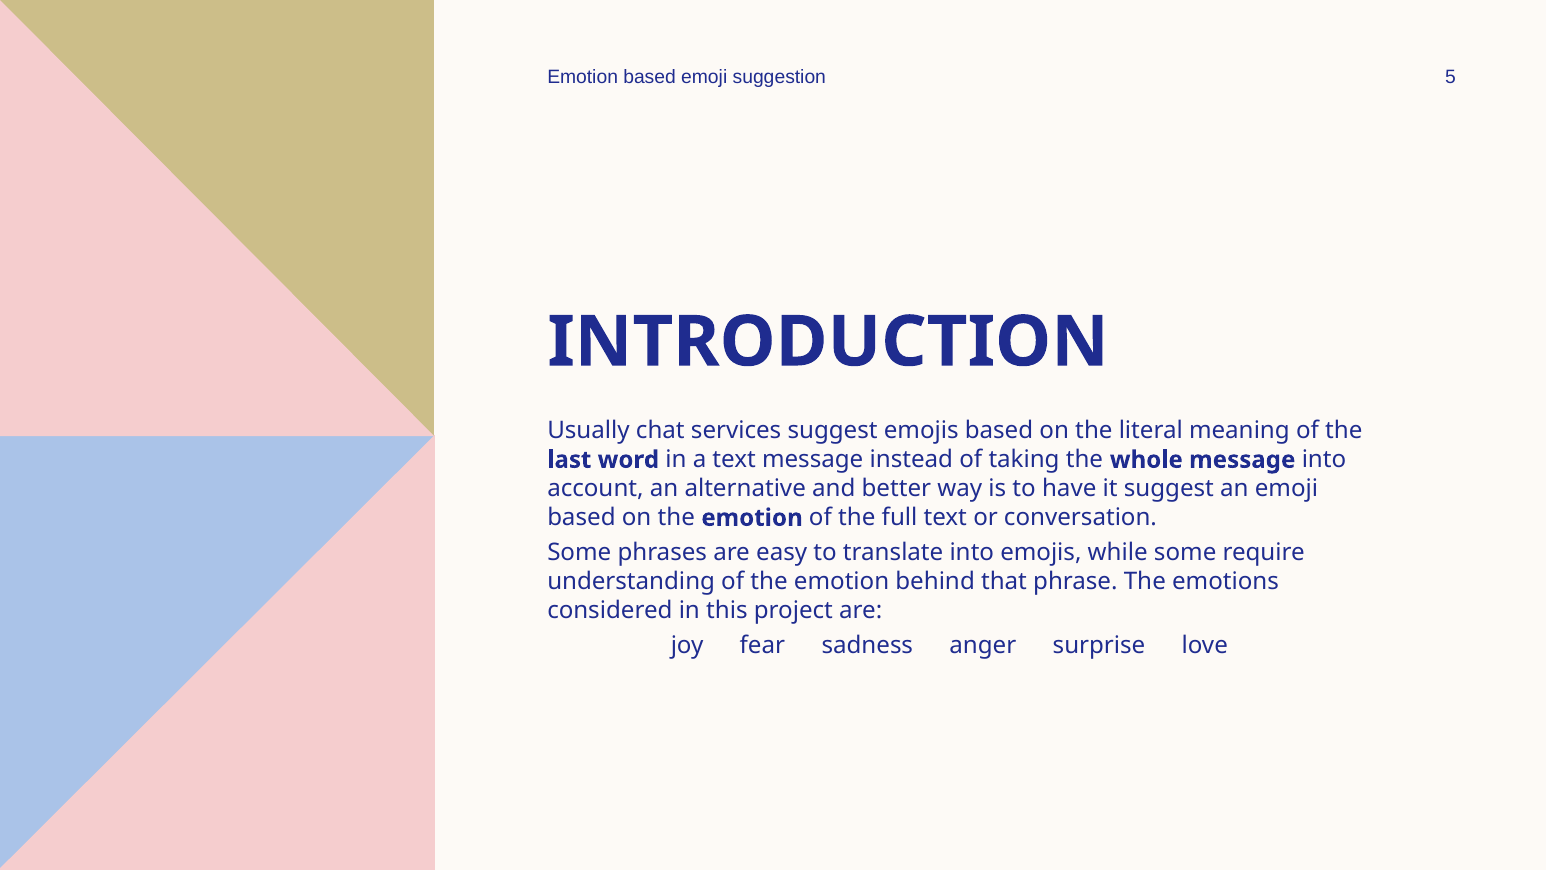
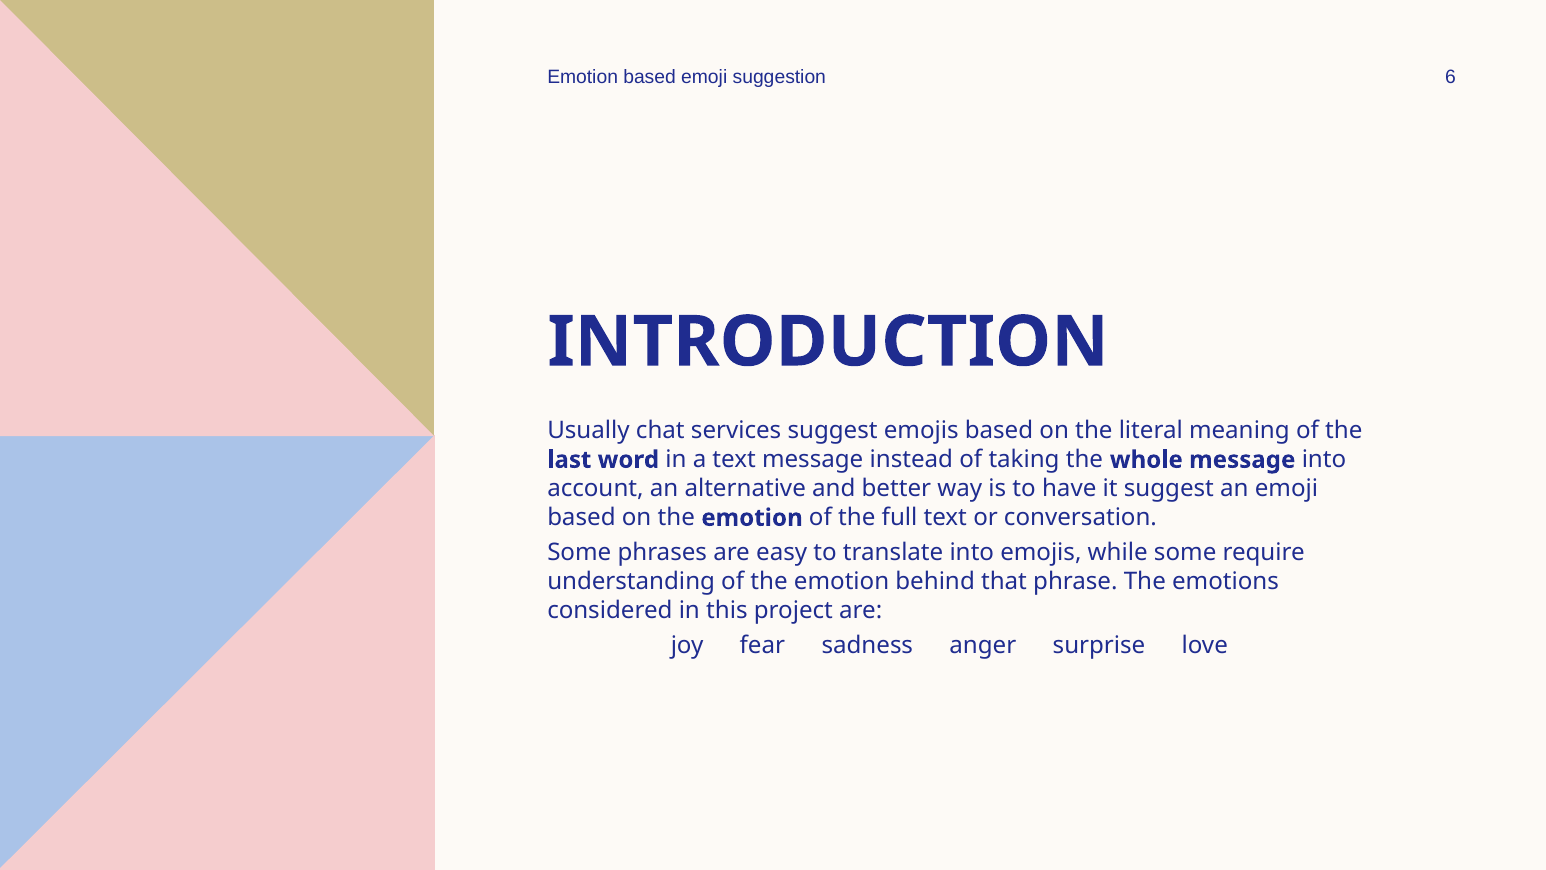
5: 5 -> 6
